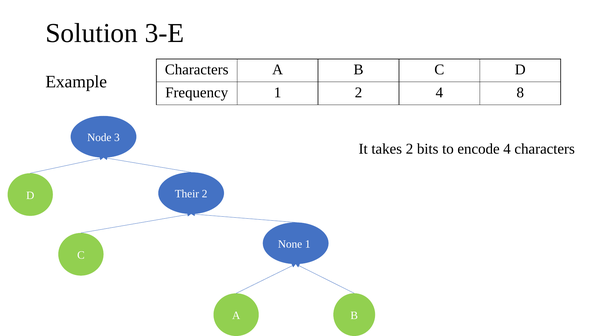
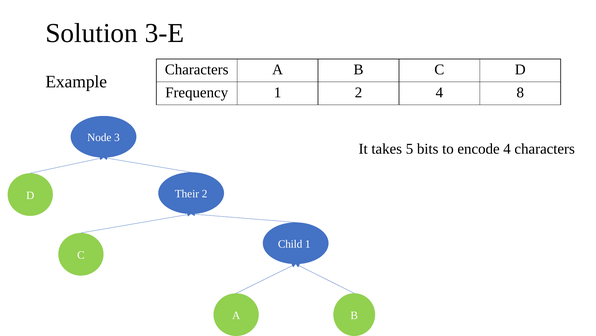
takes 2: 2 -> 5
None: None -> Child
